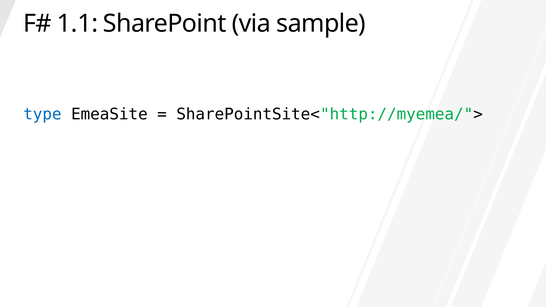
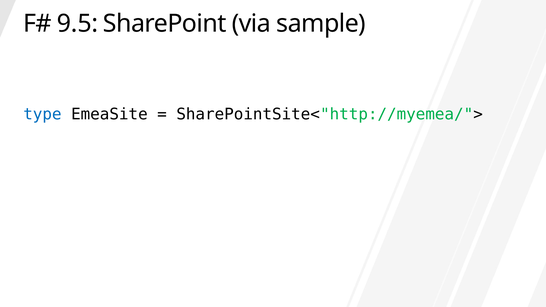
1.1: 1.1 -> 9.5
